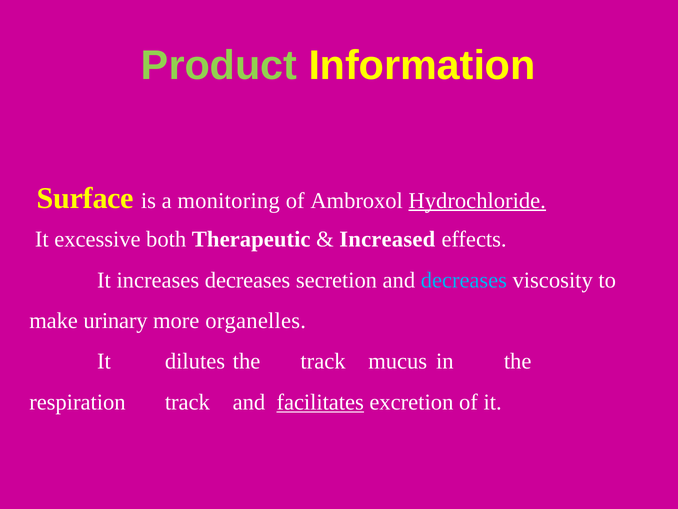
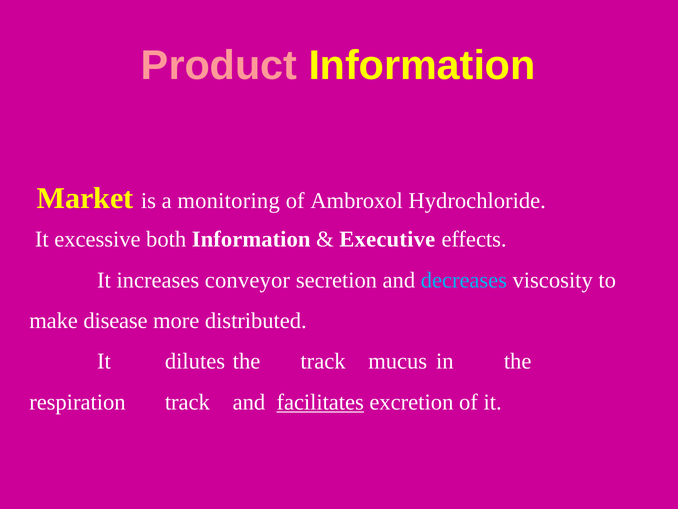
Product colour: light green -> pink
Surface: Surface -> Market
Hydrochloride underline: present -> none
both Therapeutic: Therapeutic -> Information
Increased: Increased -> Executive
increases decreases: decreases -> conveyor
urinary: urinary -> disease
organelles: organelles -> distributed
